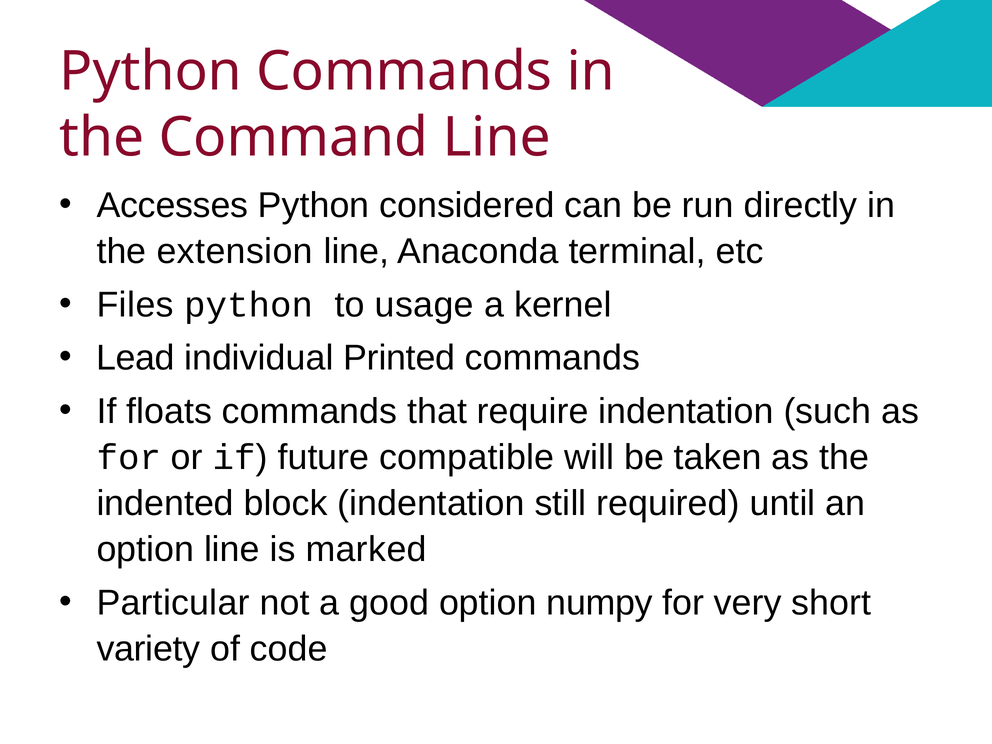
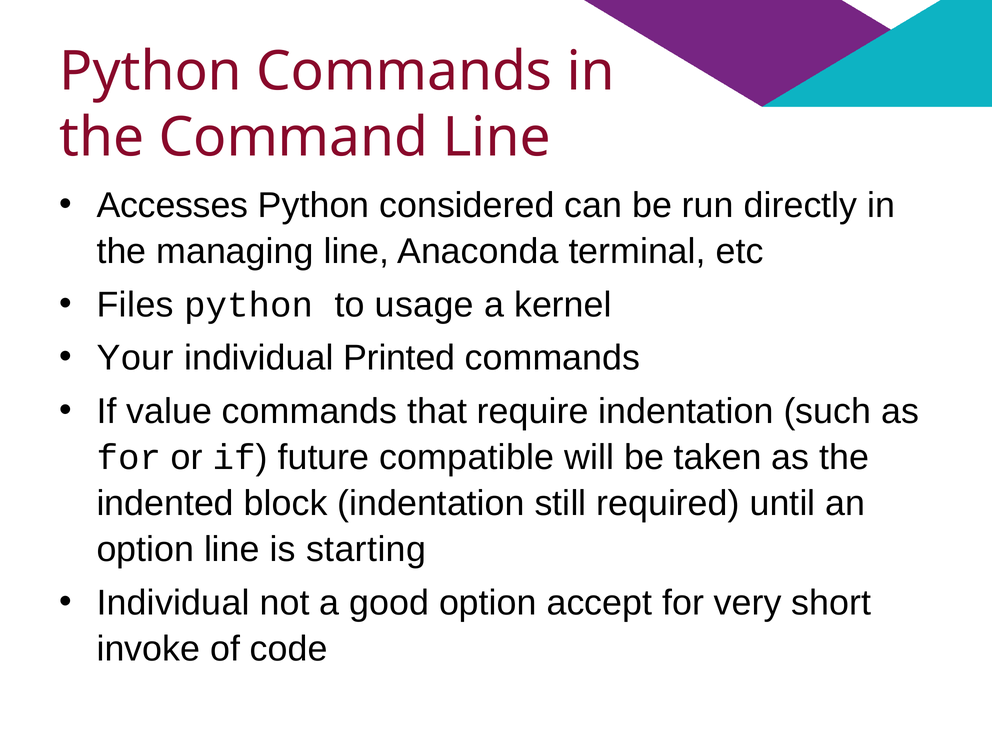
extension: extension -> managing
Lead: Lead -> Your
floats: floats -> value
marked: marked -> starting
Particular at (173, 603): Particular -> Individual
numpy: numpy -> accept
variety: variety -> invoke
